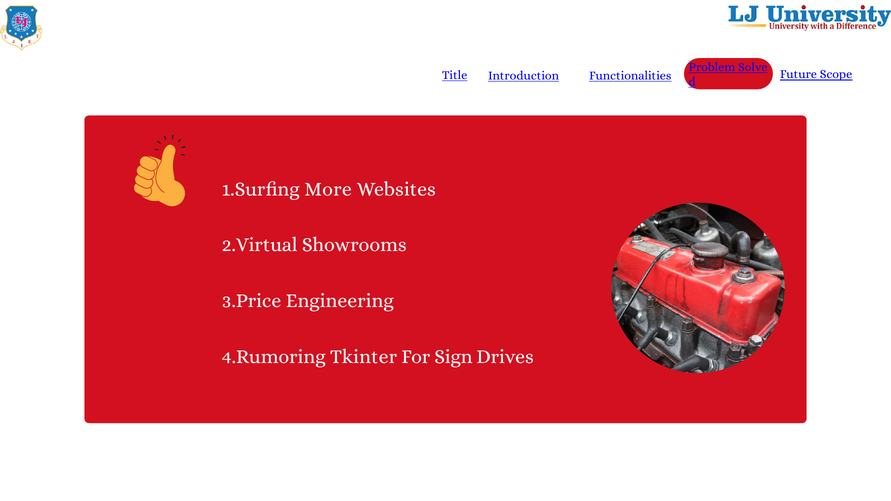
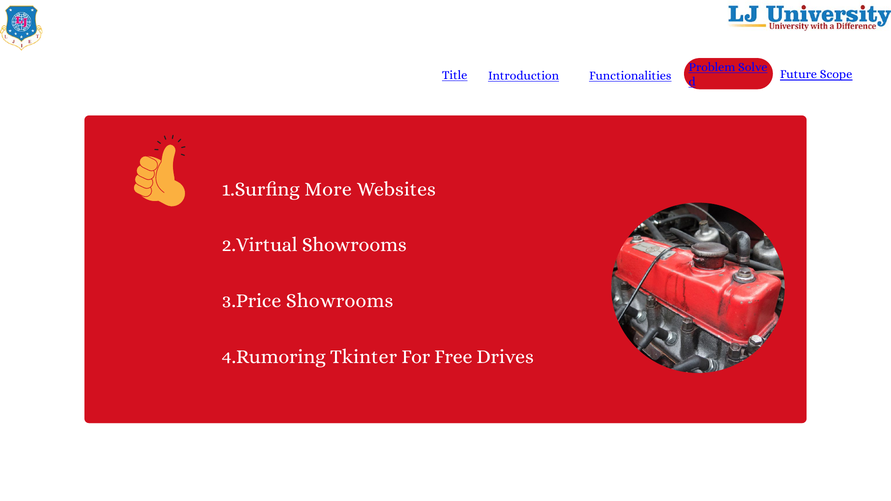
Engineering at (340, 301): Engineering -> Showrooms
Sign: Sign -> Free
